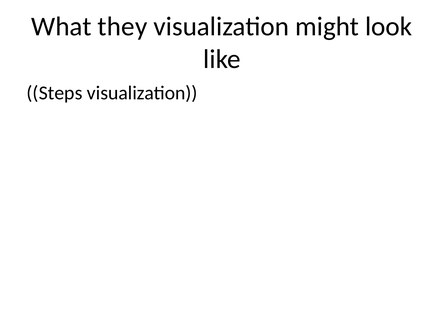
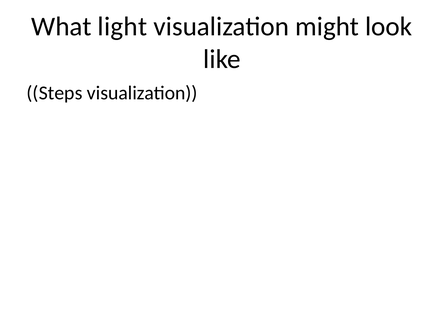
they: they -> light
